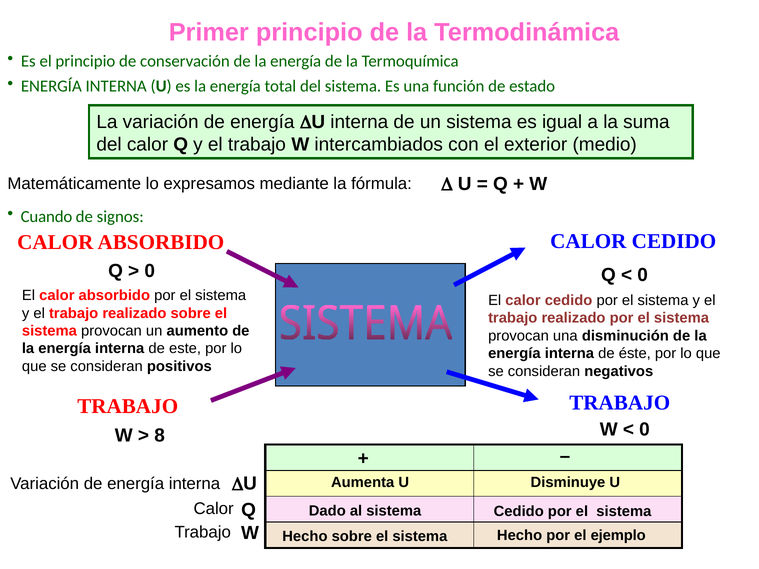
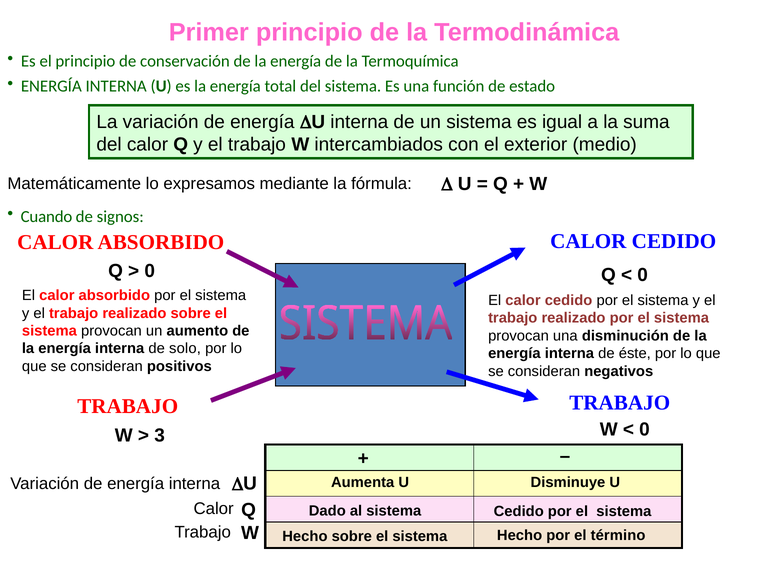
este: este -> solo
8: 8 -> 3
ejemplo: ejemplo -> término
